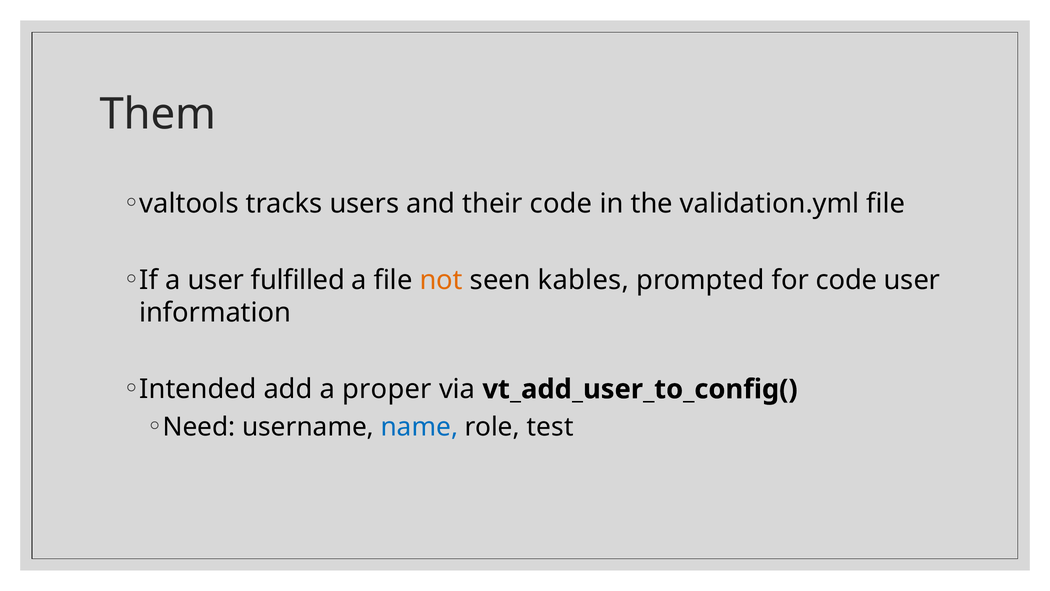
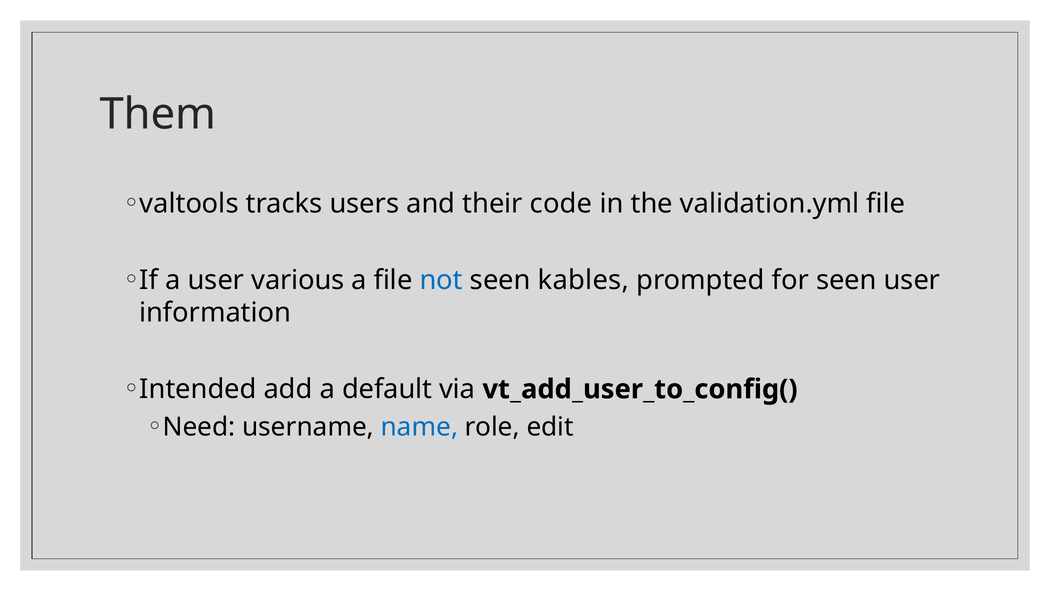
fulfilled: fulfilled -> various
not colour: orange -> blue
for code: code -> seen
proper: proper -> default
test: test -> edit
